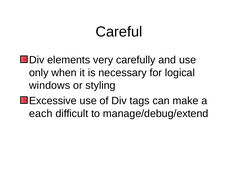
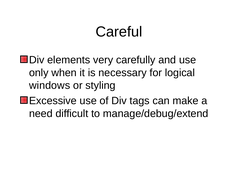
each: each -> need
